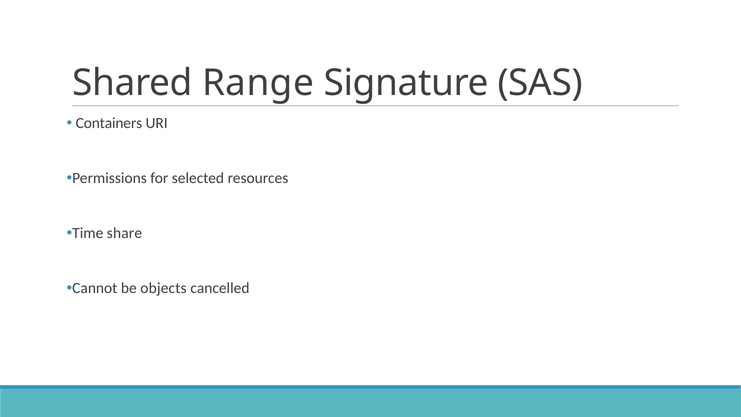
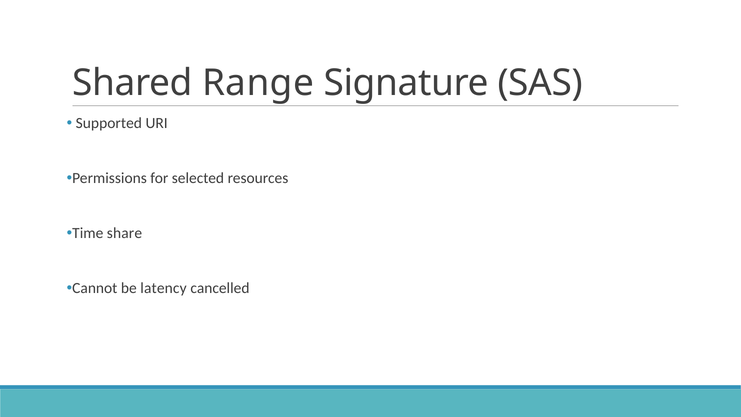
Containers: Containers -> Supported
objects: objects -> latency
